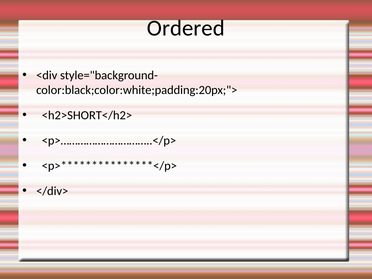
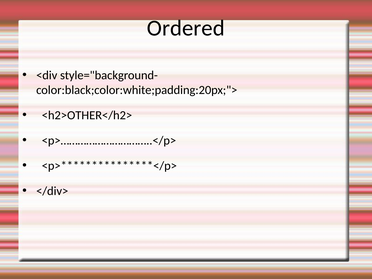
<h2>SHORT</h2>: <h2>SHORT</h2> -> <h2>OTHER</h2>
